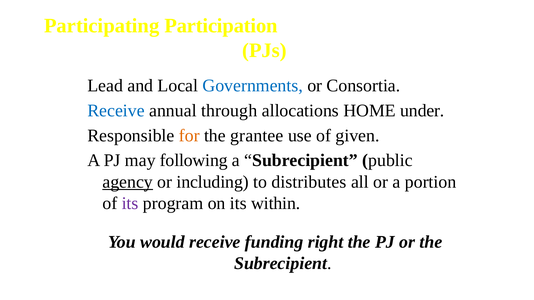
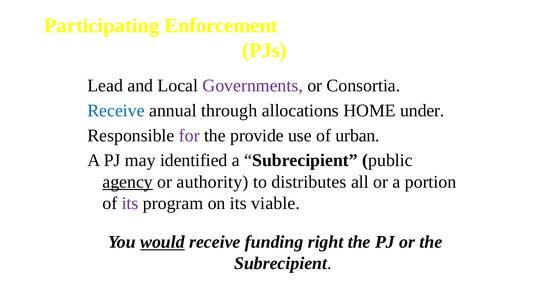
Participation: Participation -> Enforcement
Governments colour: blue -> purple
for colour: orange -> purple
grantee: grantee -> provide
given: given -> urban
following: following -> identified
including: including -> authority
within: within -> viable
would underline: none -> present
